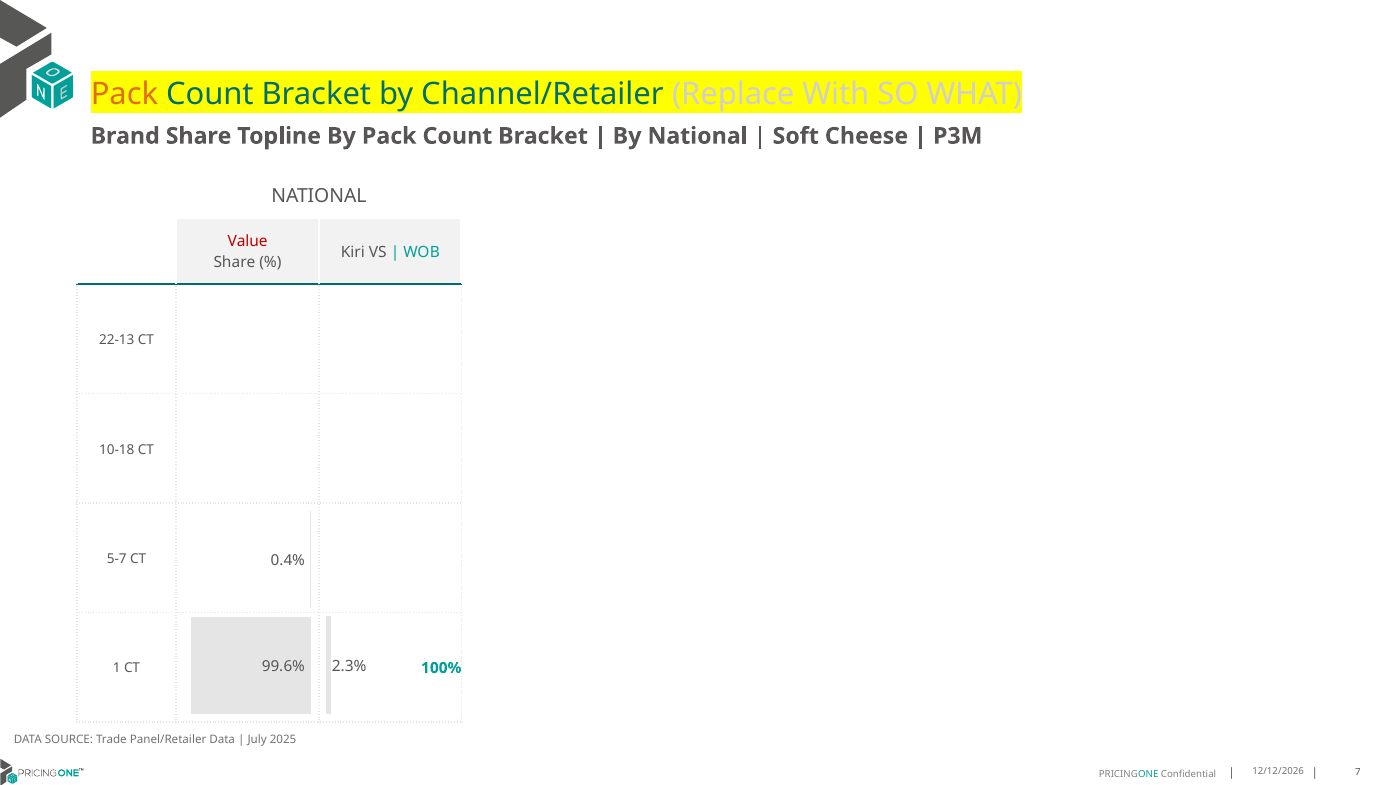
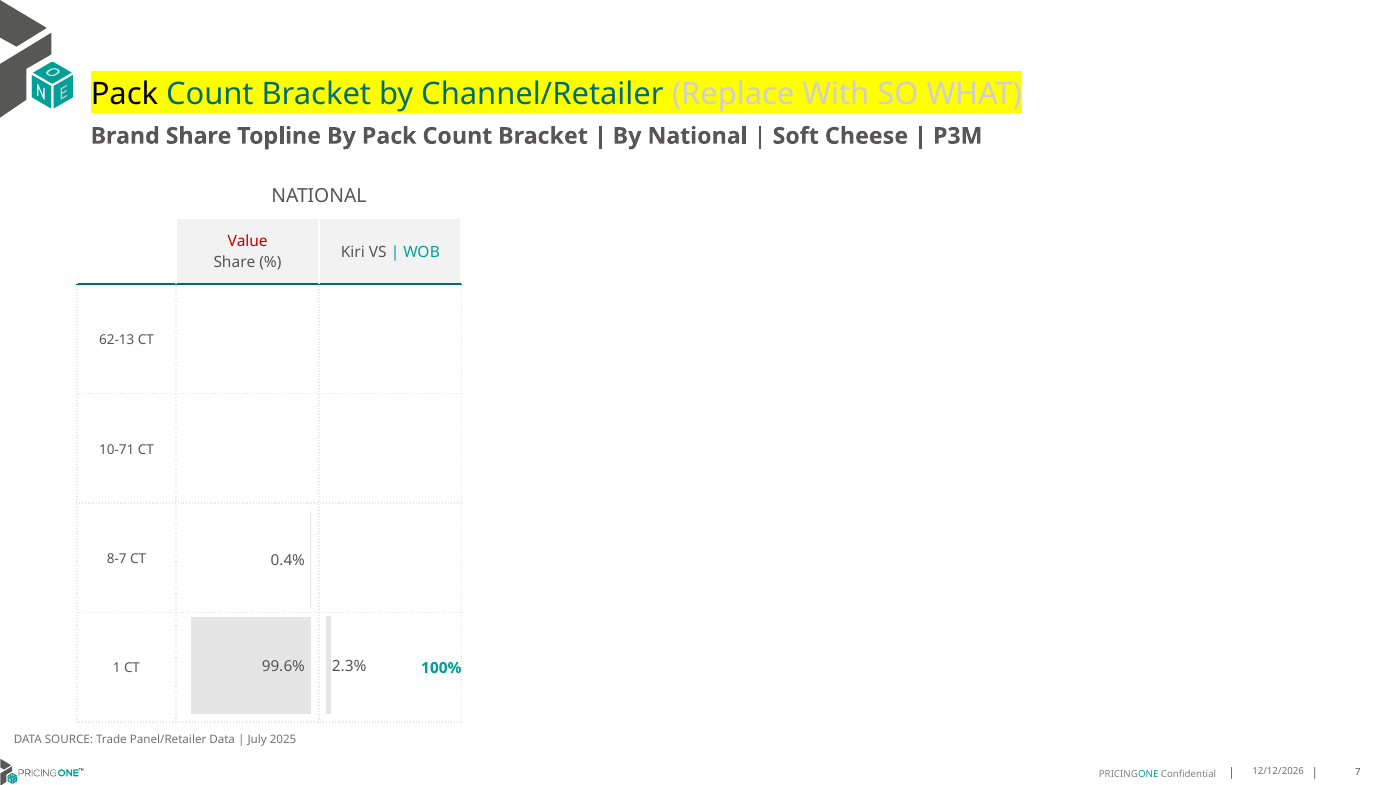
Pack at (124, 94) colour: orange -> black
22-13: 22-13 -> 62-13
10-18: 10-18 -> 10-71
5-7: 5-7 -> 8-7
